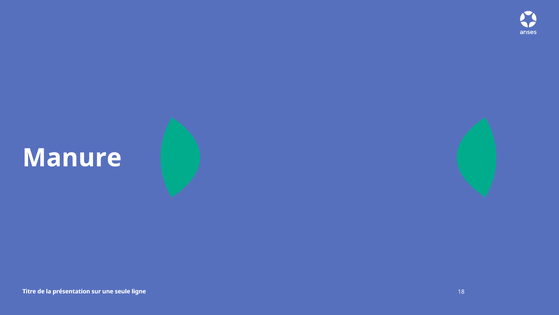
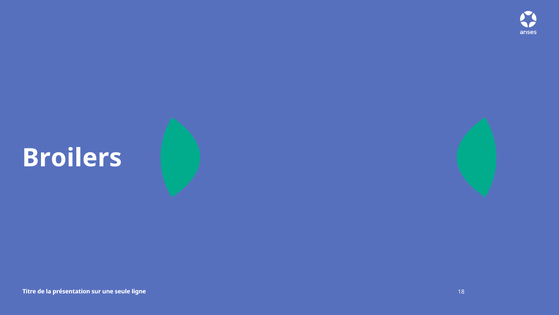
Manure: Manure -> Broilers
